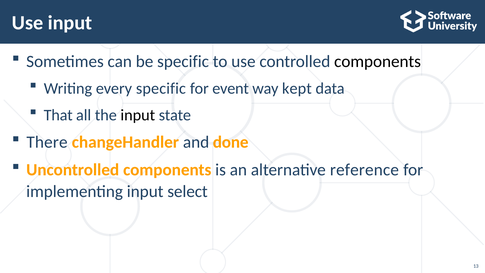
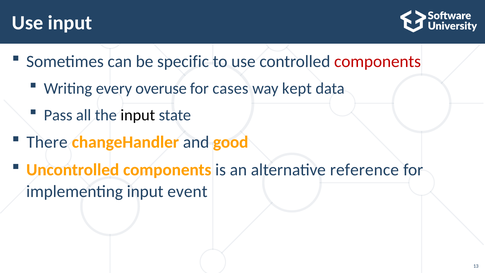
components at (378, 62) colour: black -> red
every specific: specific -> overuse
event: event -> cases
That: That -> Pass
done: done -> good
select: select -> event
